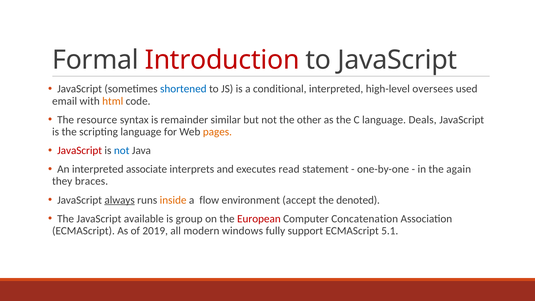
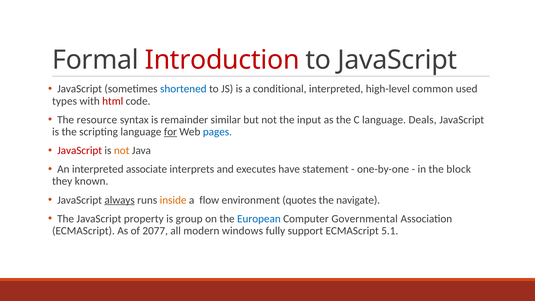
oversees: oversees -> common
email: email -> types
html colour: orange -> red
other: other -> input
for underline: none -> present
pages colour: orange -> blue
not at (122, 150) colour: blue -> orange
read: read -> have
again: again -> block
braces: braces -> known
accept: accept -> quotes
denoted: denoted -> navigate
available: available -> property
European colour: red -> blue
Concatenation: Concatenation -> Governmental
2019: 2019 -> 2077
